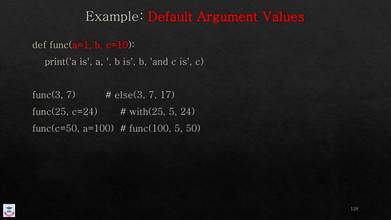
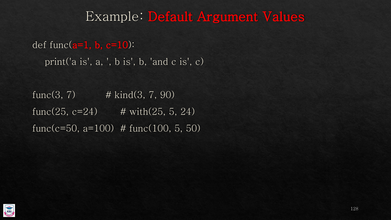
else(3: else(3 -> kind(3
17: 17 -> 90
